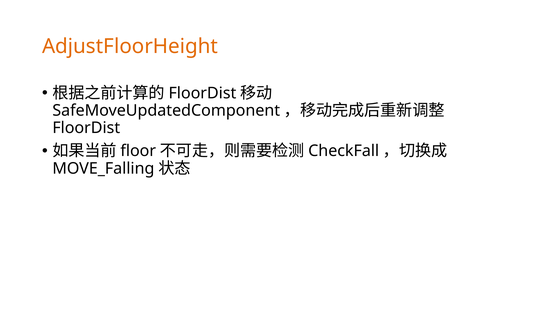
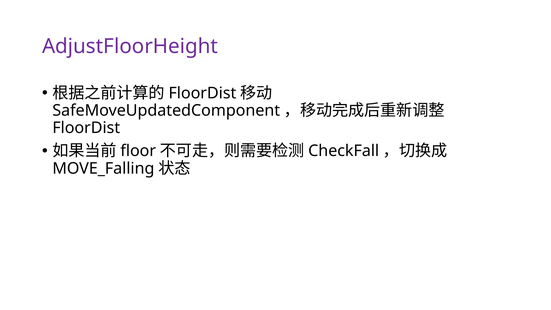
AdjustFloorHeight colour: orange -> purple
